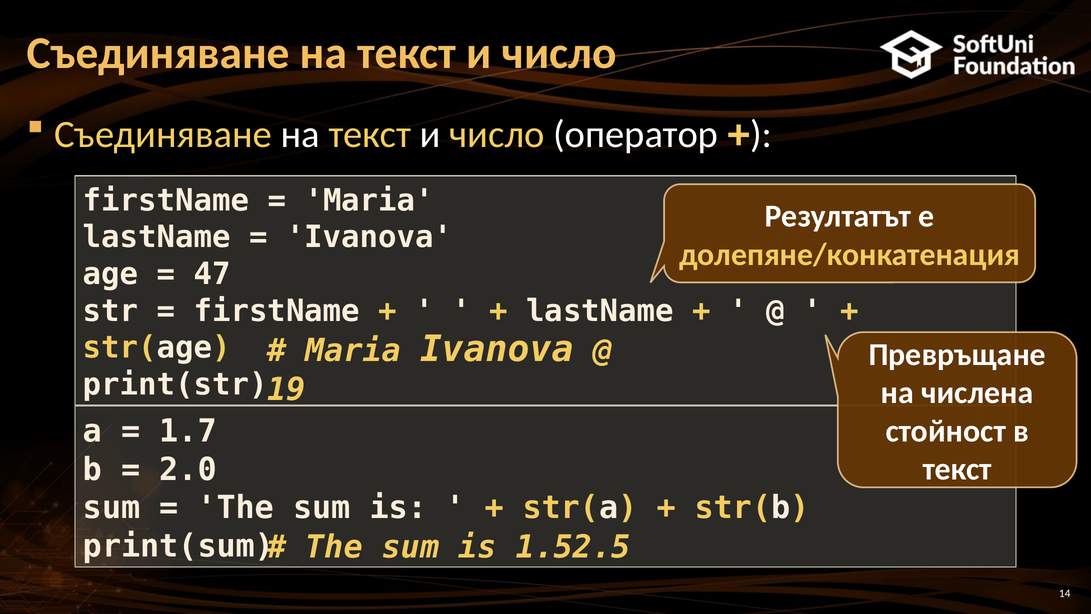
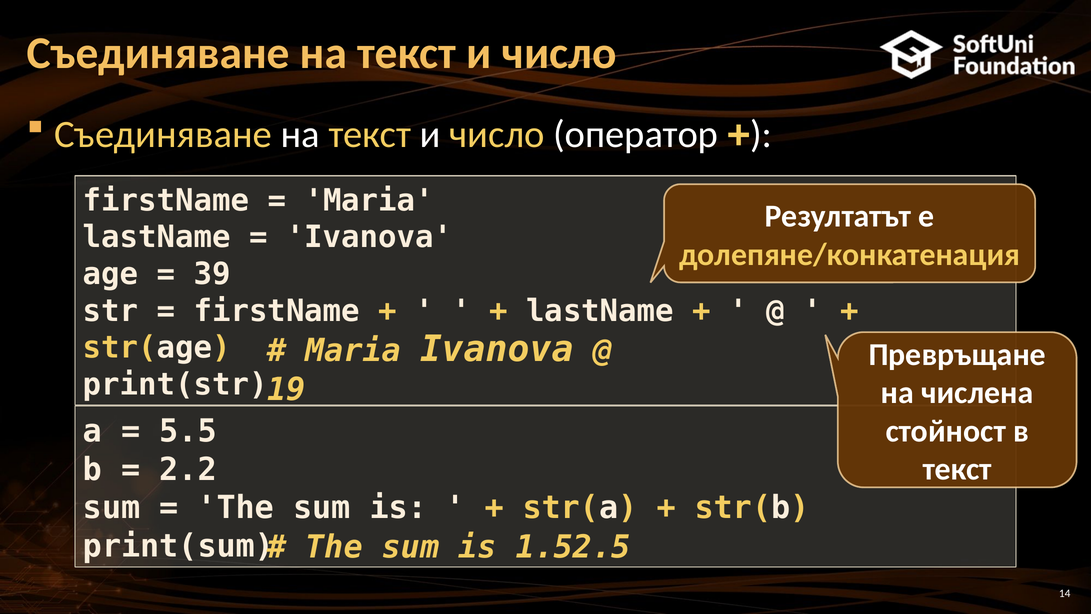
47: 47 -> 39
1.7: 1.7 -> 5.5
2.0: 2.0 -> 2.2
